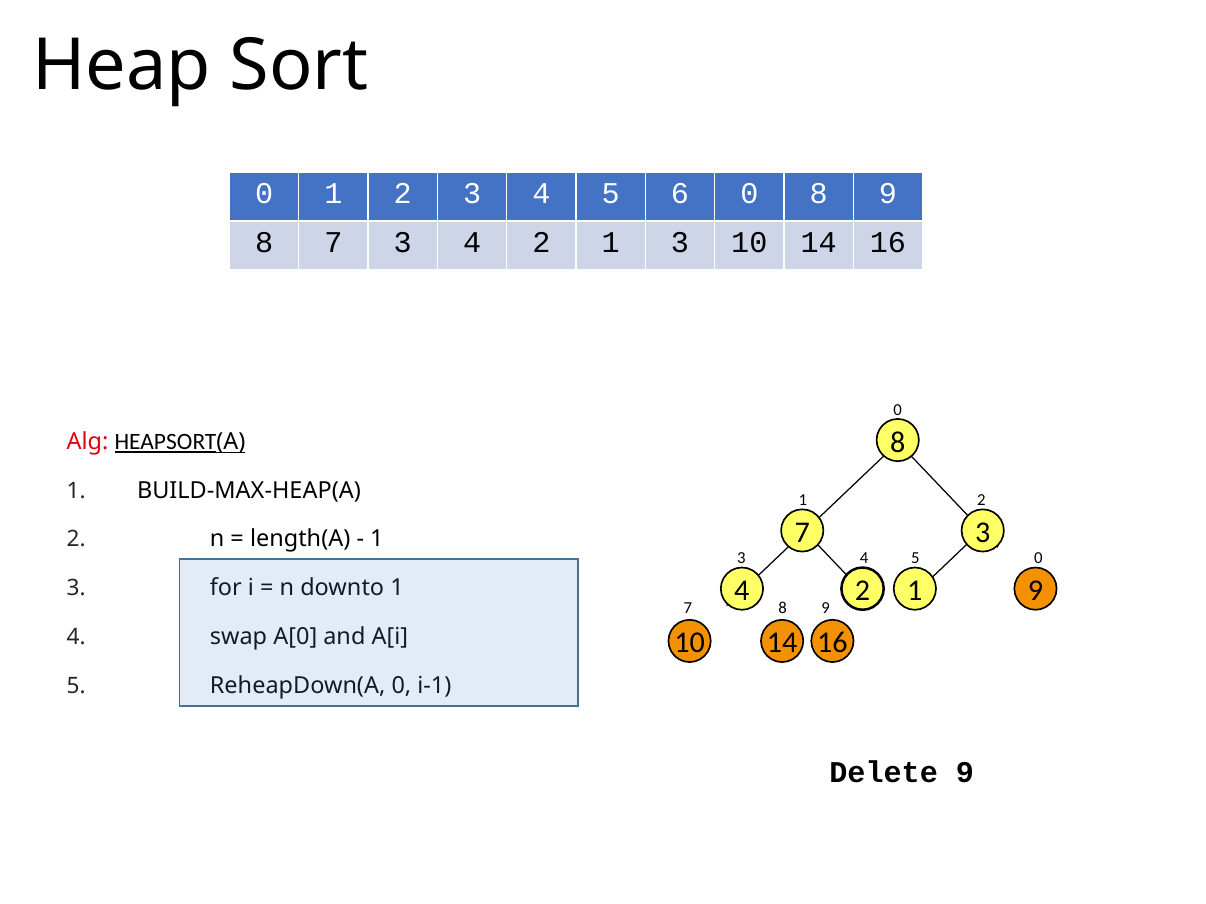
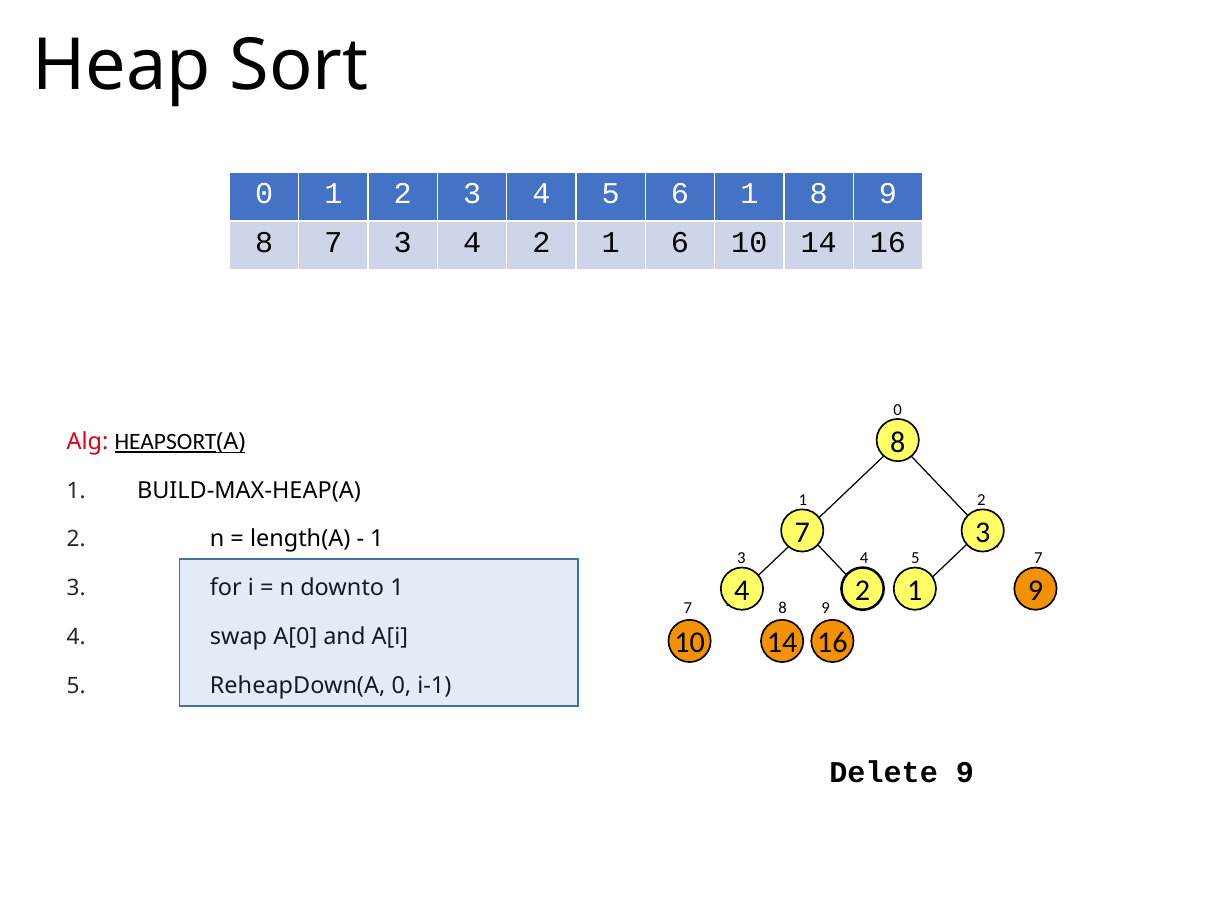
6 0: 0 -> 1
2 1 3: 3 -> 6
5 0: 0 -> 7
